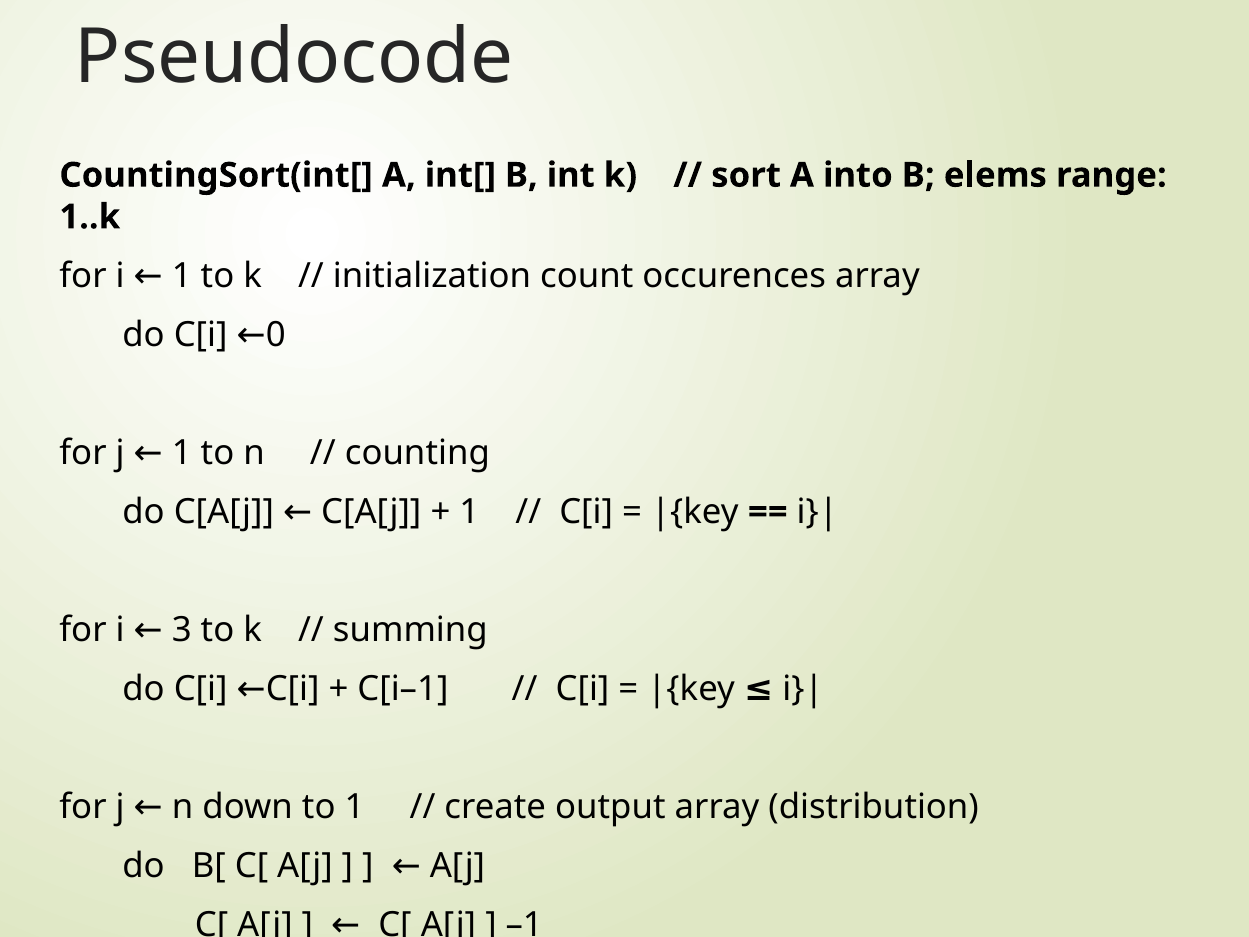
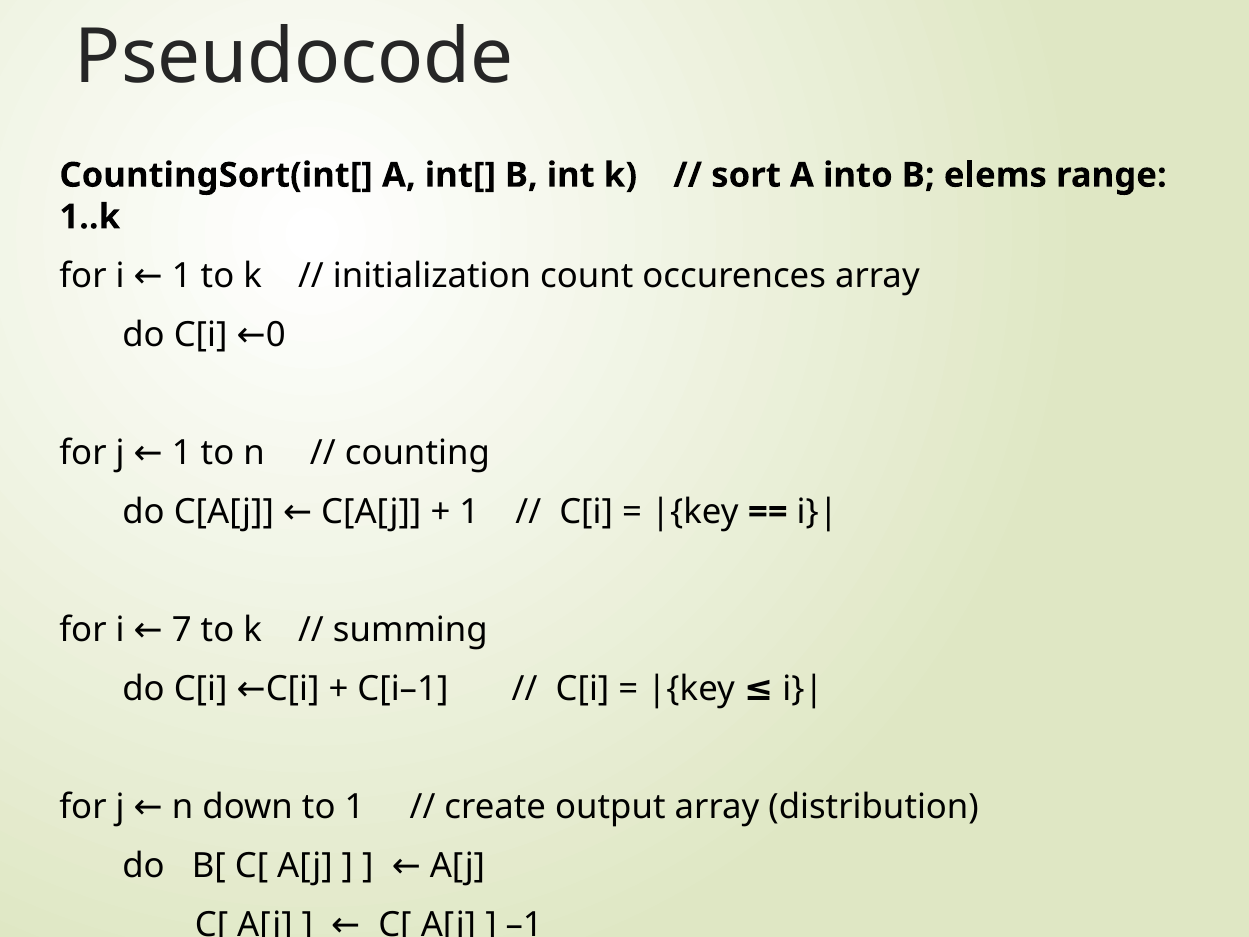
3: 3 -> 7
